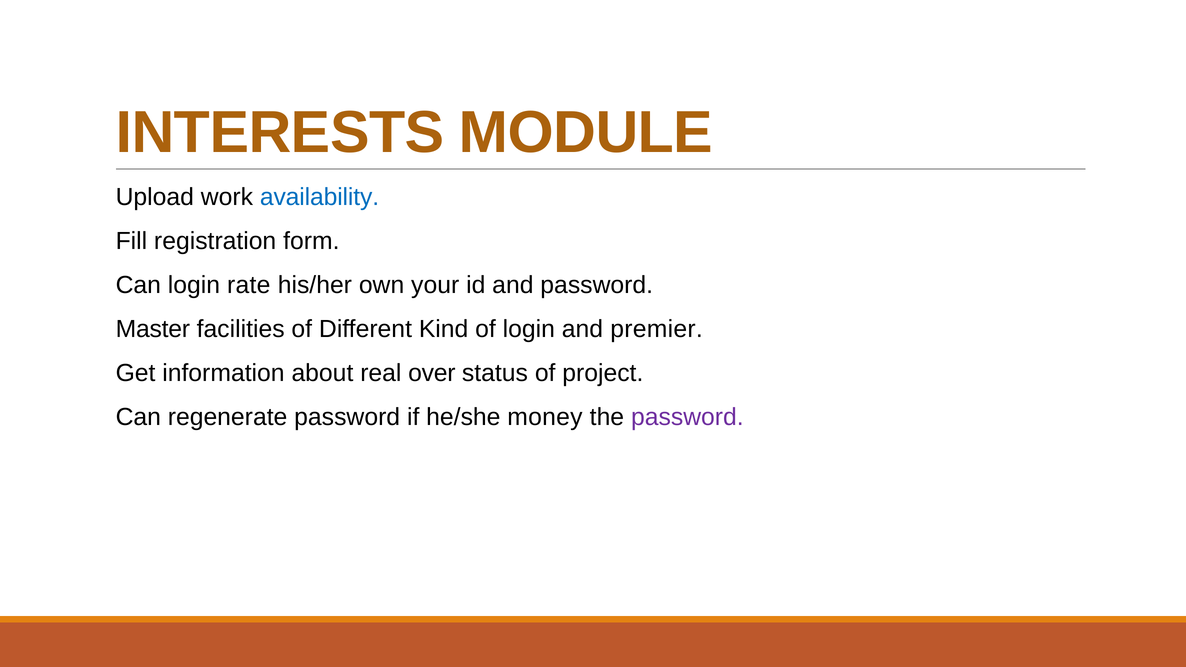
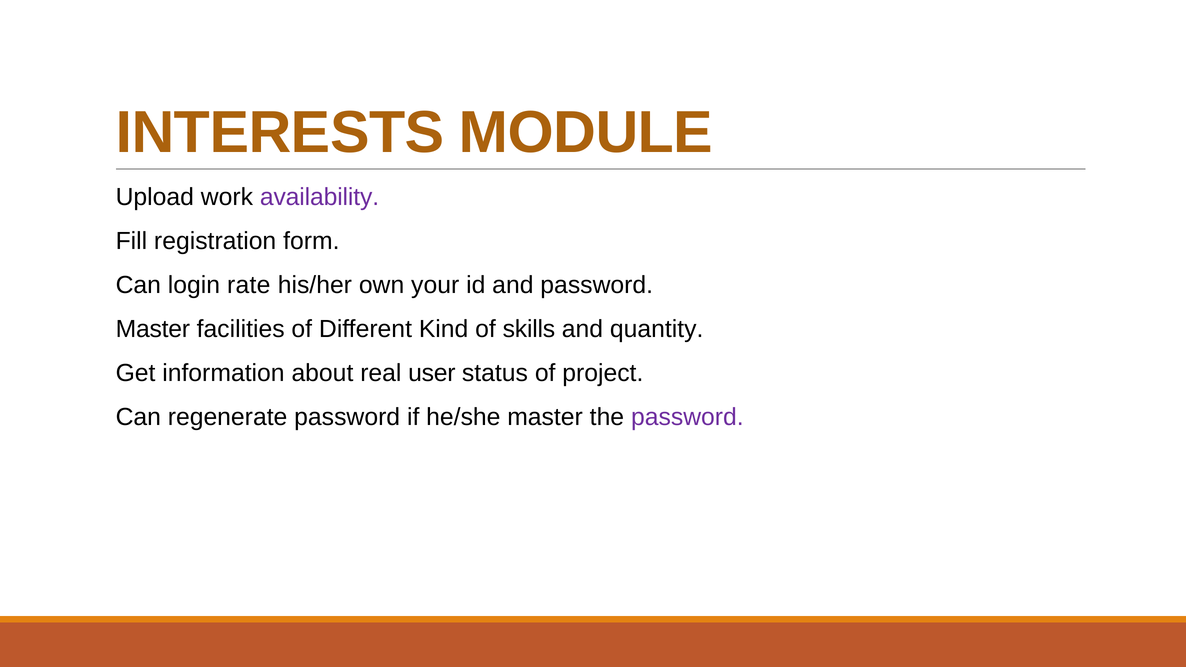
availability colour: blue -> purple
of login: login -> skills
premier: premier -> quantity
over: over -> user
he/she money: money -> master
